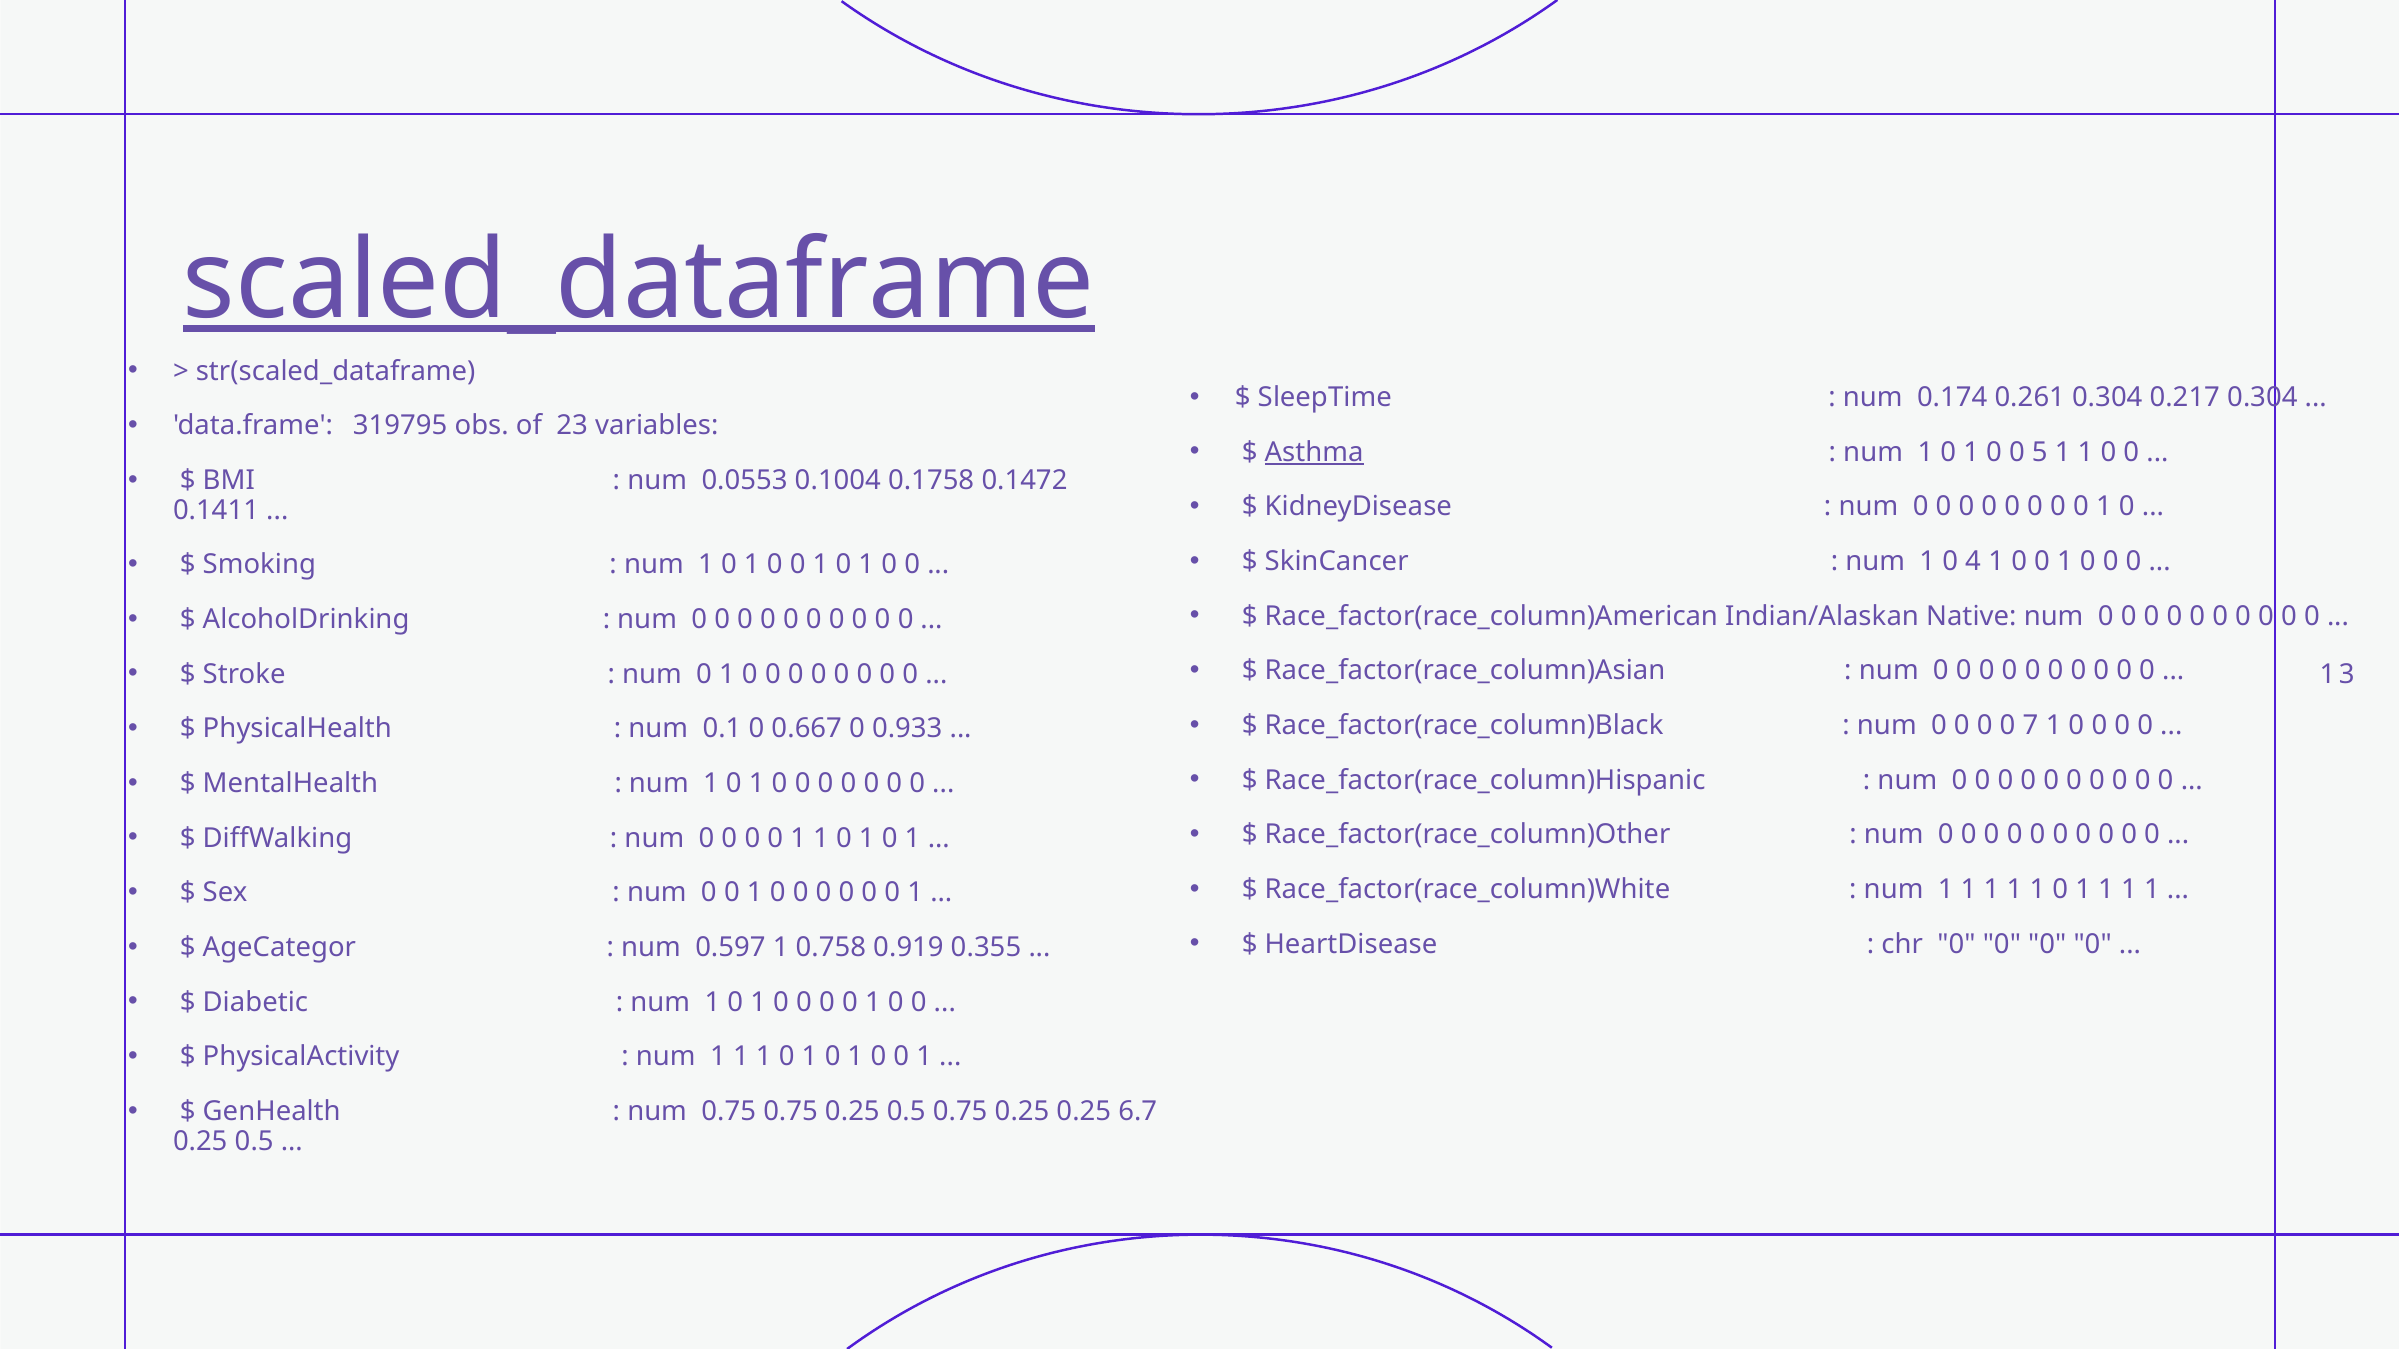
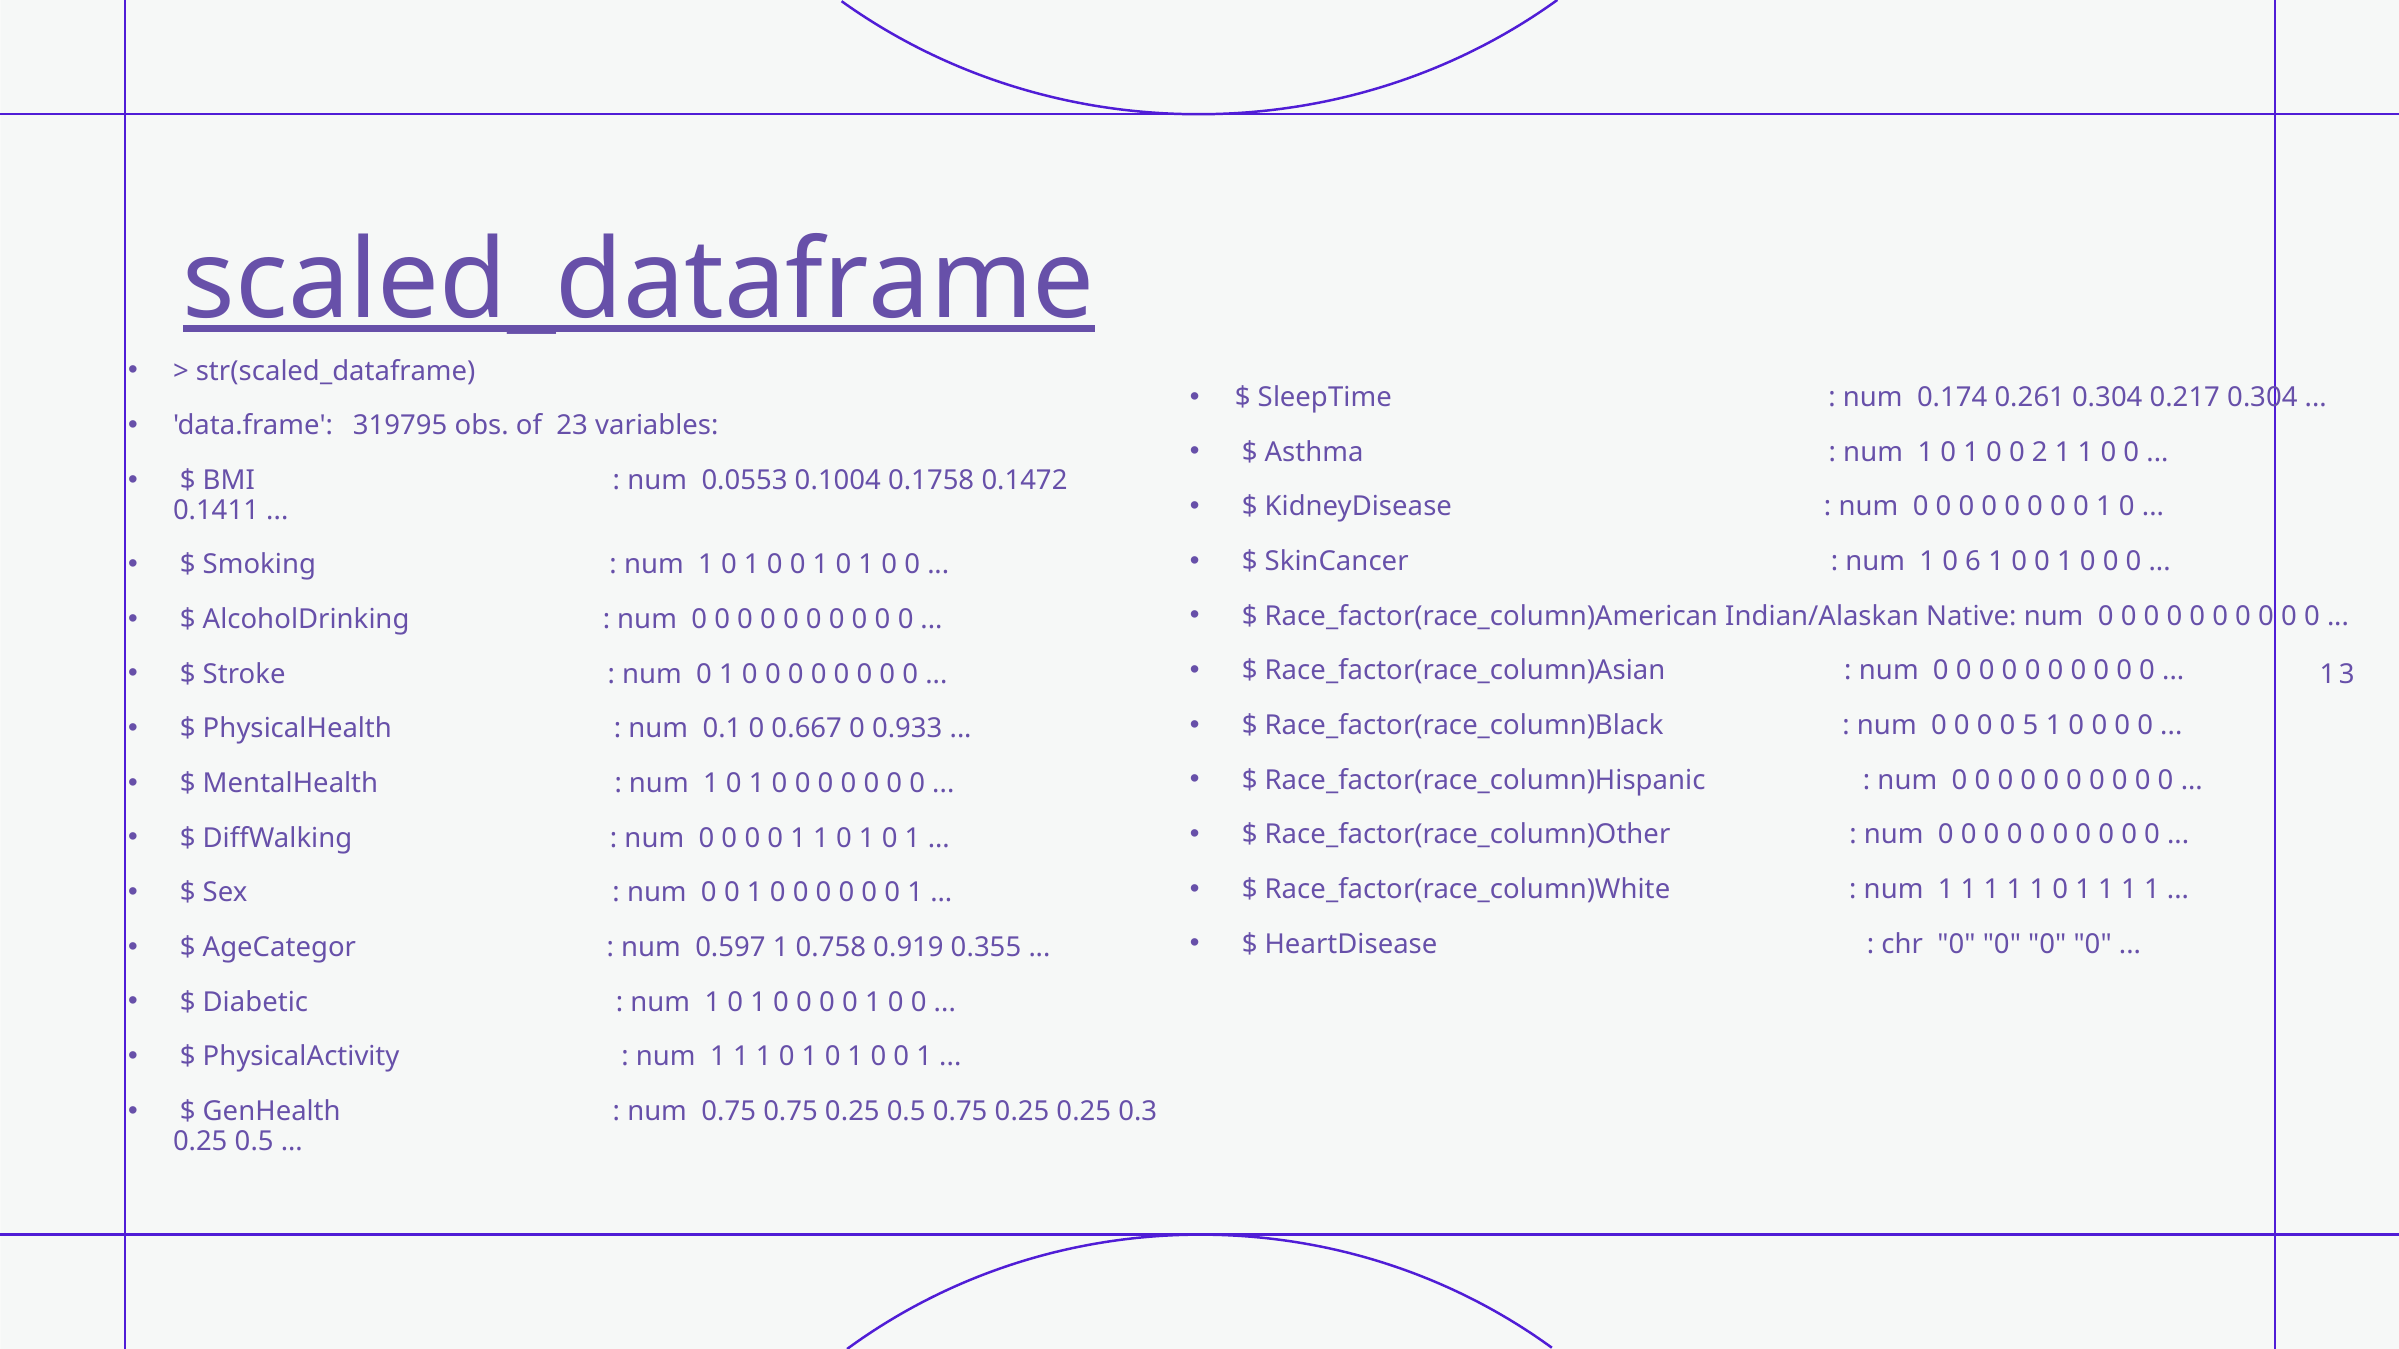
Asthma underline: present -> none
5: 5 -> 2
4: 4 -> 6
7: 7 -> 5
6.7: 6.7 -> 0.3
